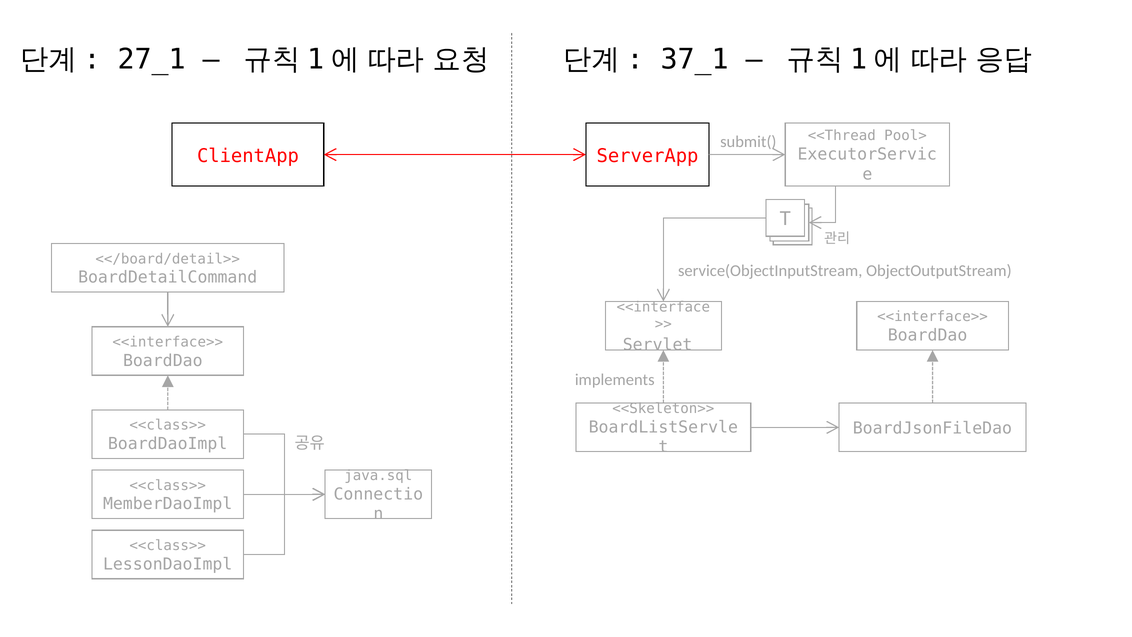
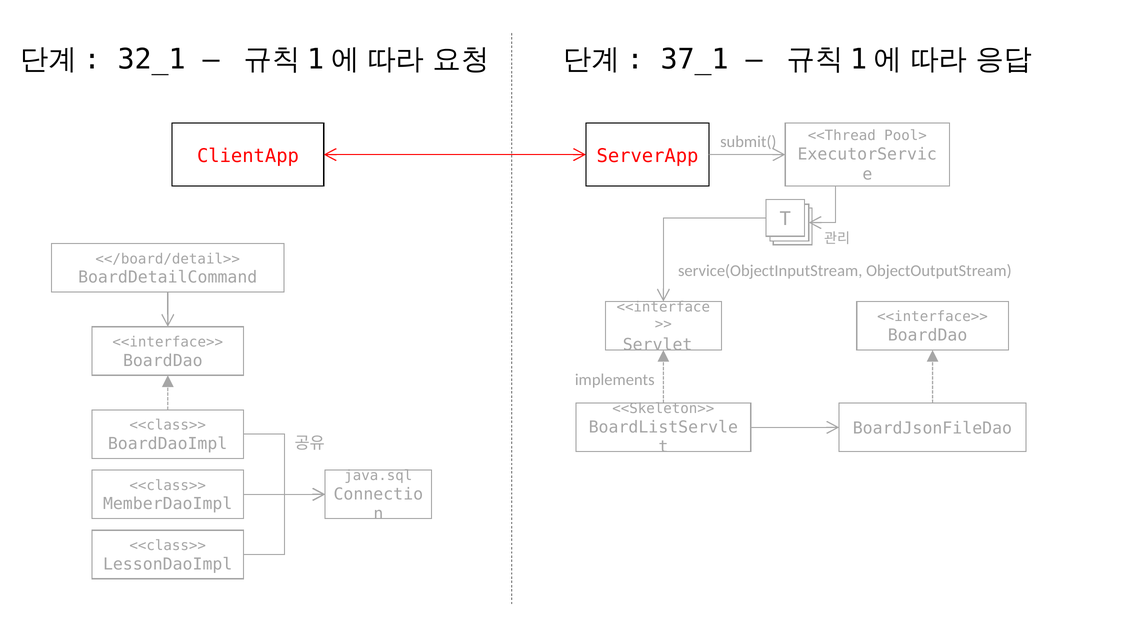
27_1: 27_1 -> 32_1
